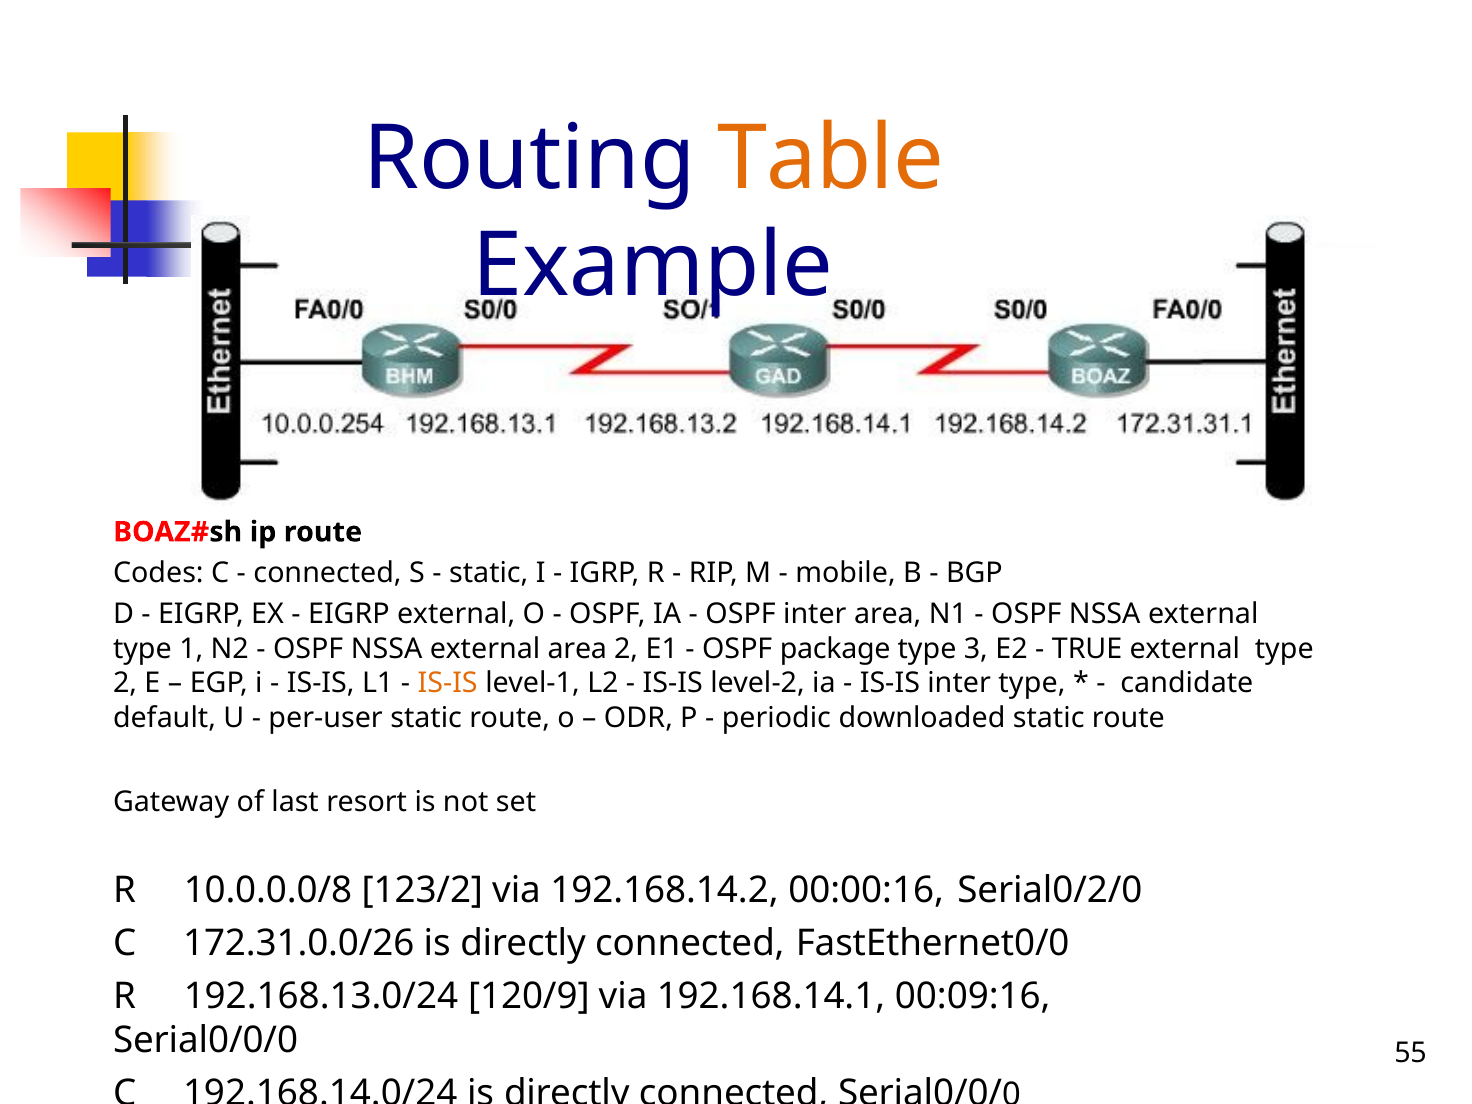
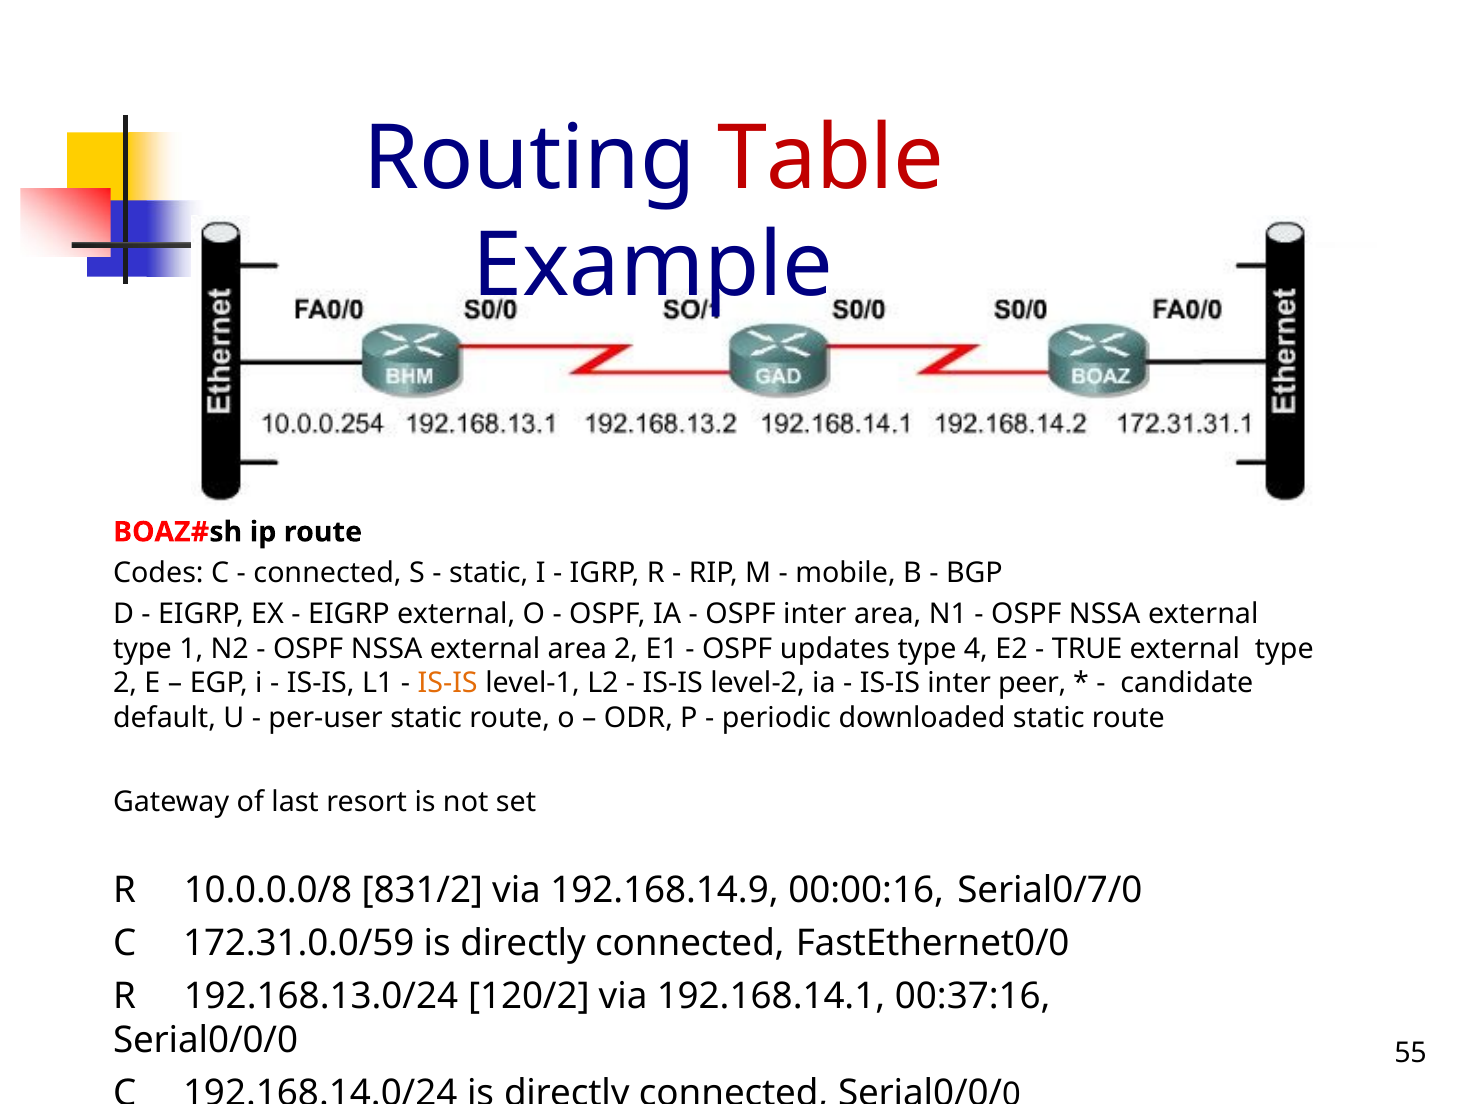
Table colour: orange -> red
package: package -> updates
3: 3 -> 4
inter type: type -> peer
123/2: 123/2 -> 831/2
192.168.14.2: 192.168.14.2 -> 192.168.14.9
Serial0/2/0: Serial0/2/0 -> Serial0/7/0
172.31.0.0/26: 172.31.0.0/26 -> 172.31.0.0/59
120/9: 120/9 -> 120/2
00:09:16: 00:09:16 -> 00:37:16
